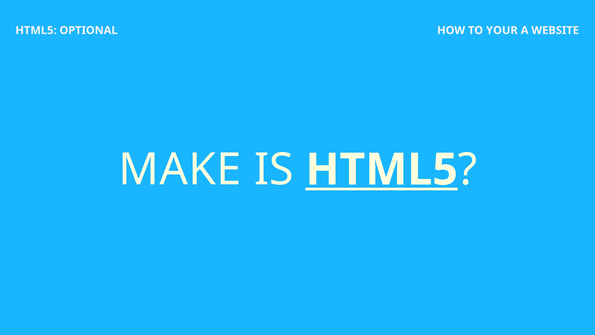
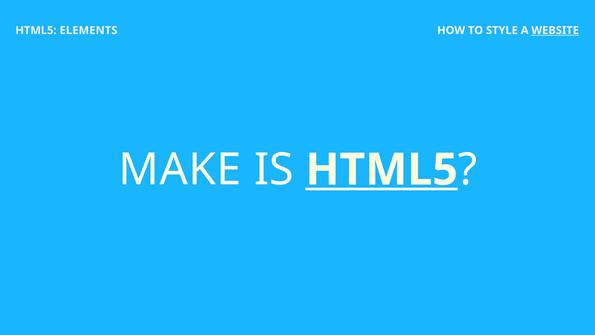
OPTIONAL: OPTIONAL -> ELEMENTS
YOUR: YOUR -> STYLE
WEBSITE underline: none -> present
